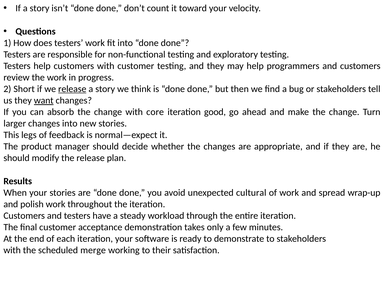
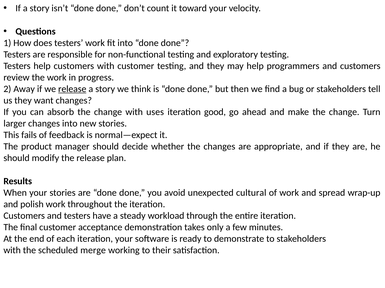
Short: Short -> Away
want underline: present -> none
core: core -> uses
legs: legs -> fails
